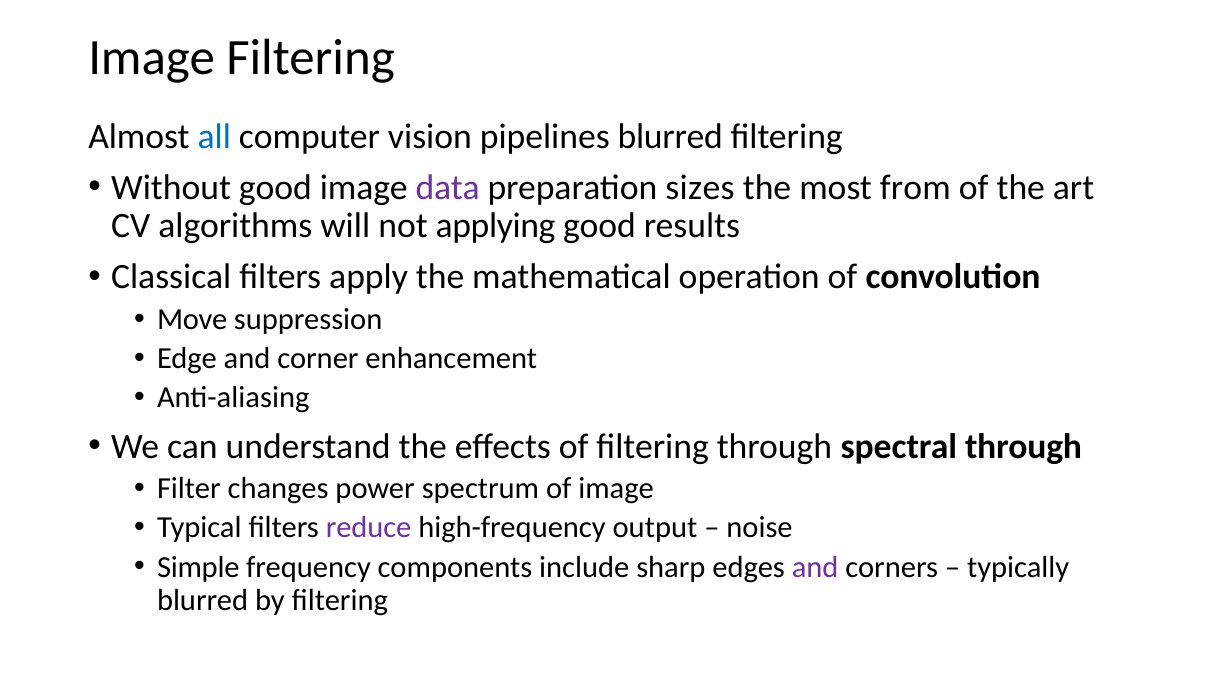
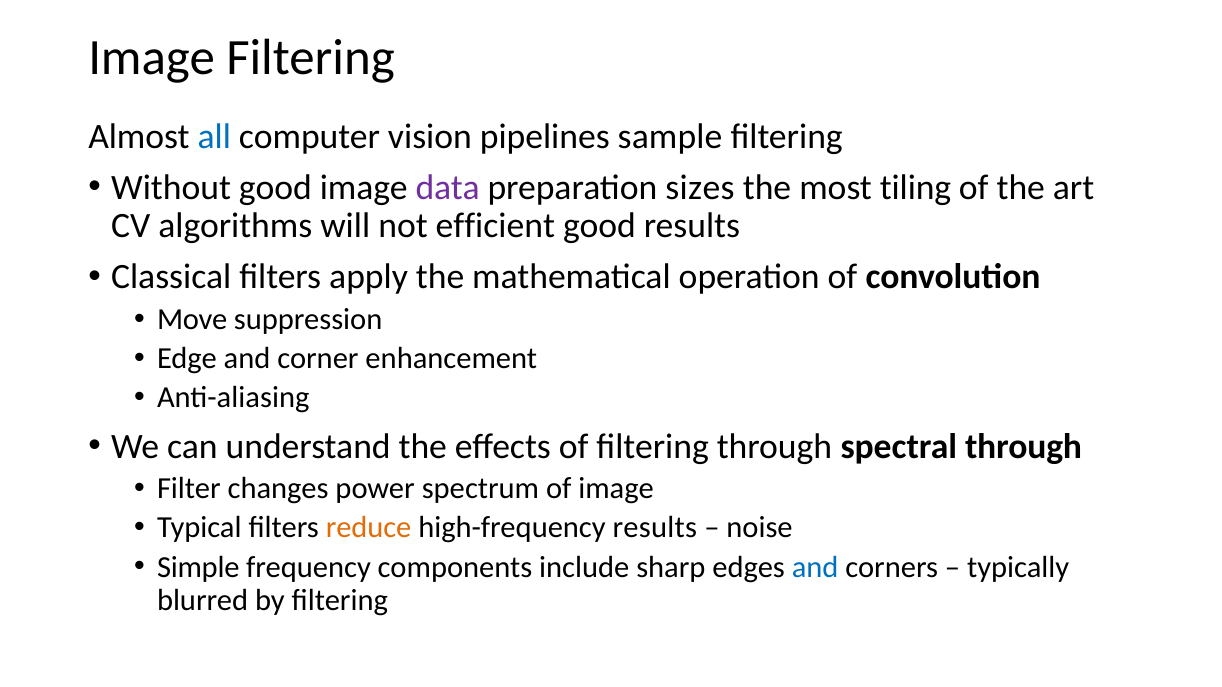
pipelines blurred: blurred -> sample
from: from -> tiling
applying: applying -> efficient
reduce colour: purple -> orange
high-frequency output: output -> results
and at (815, 567) colour: purple -> blue
